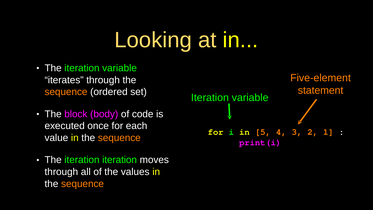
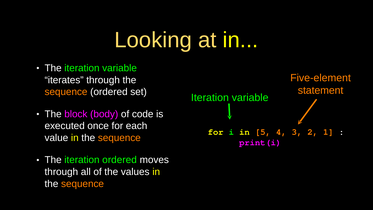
iteration iteration: iteration -> ordered
